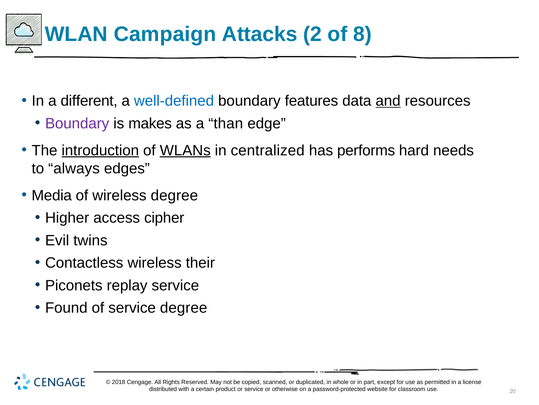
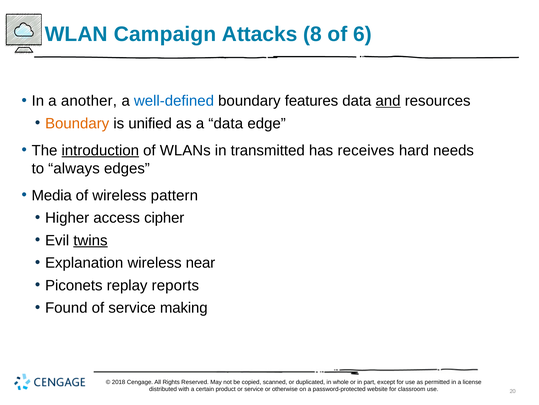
2: 2 -> 8
8: 8 -> 6
different: different -> another
Boundary at (77, 123) colour: purple -> orange
makes: makes -> unified
a than: than -> data
WLANs underline: present -> none
centralized: centralized -> transmitted
performs: performs -> receives
wireless degree: degree -> pattern
twins underline: none -> present
Contactless: Contactless -> Explanation
their: their -> near
replay service: service -> reports
service degree: degree -> making
